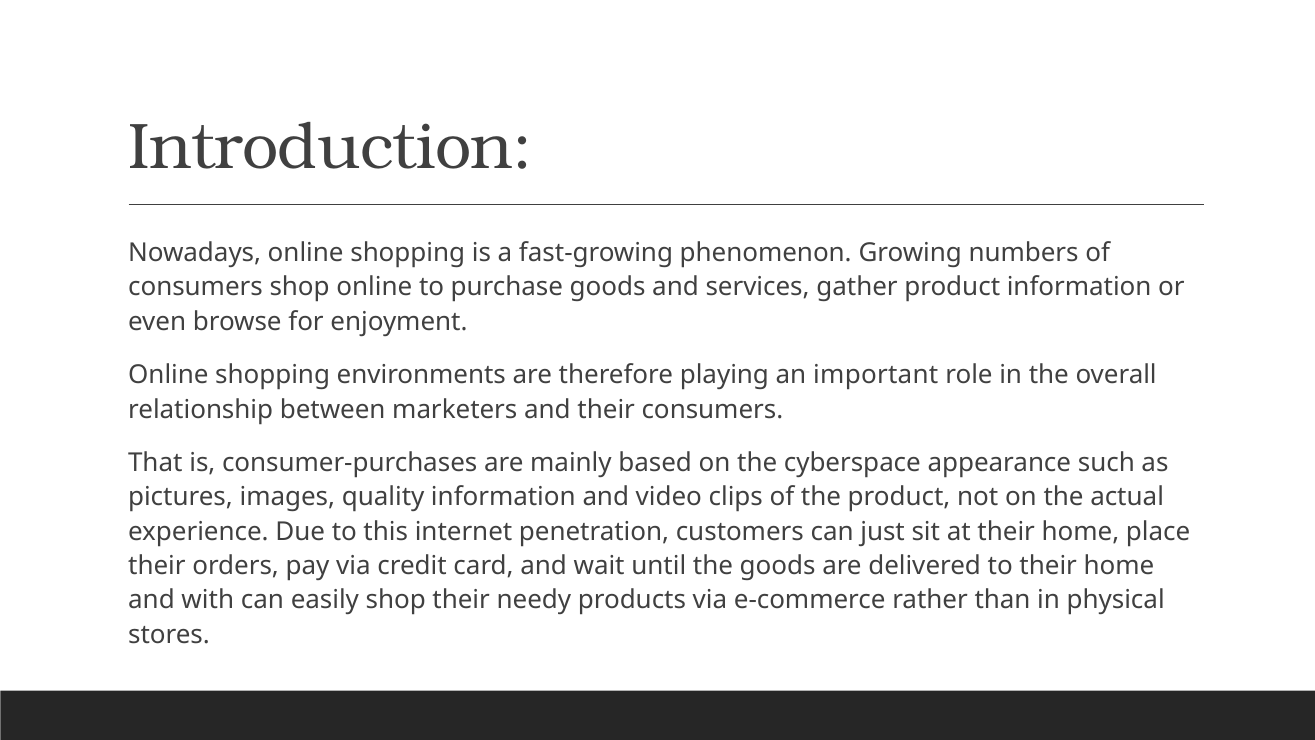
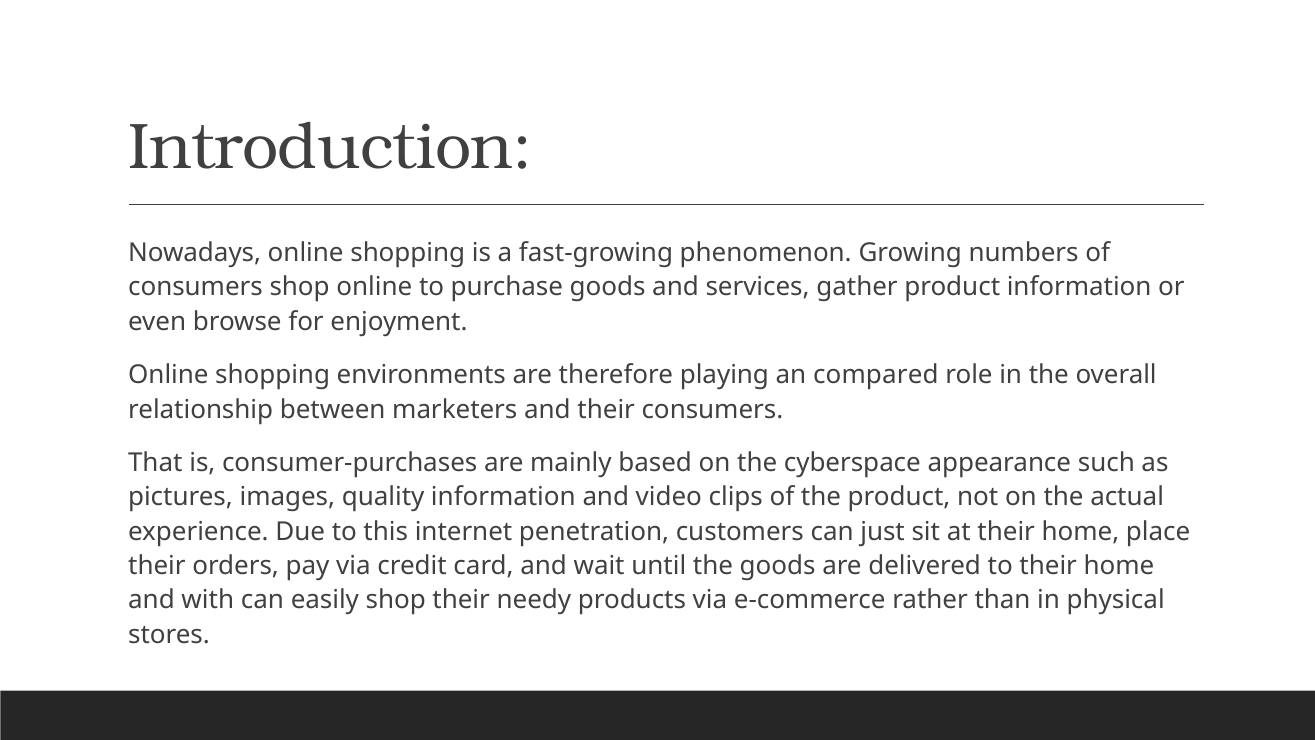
important: important -> compared
